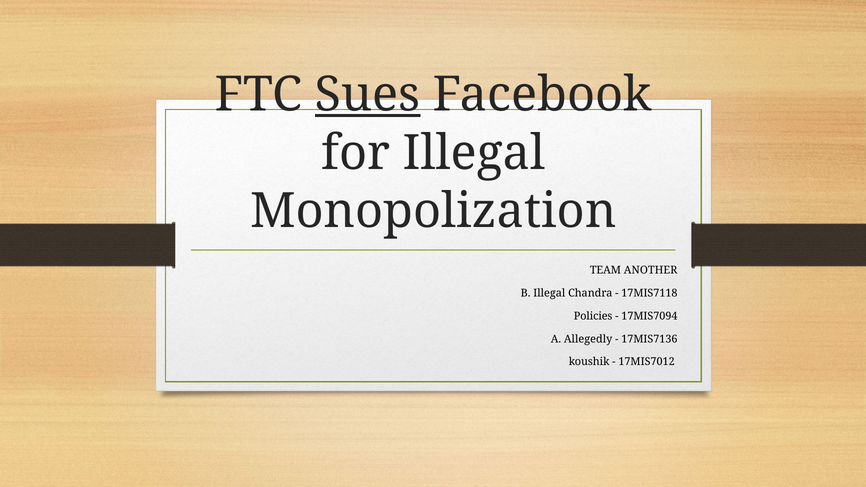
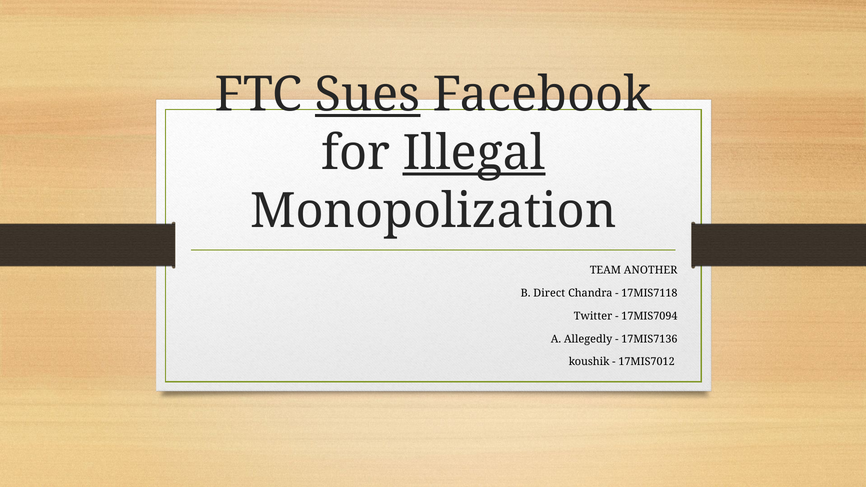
Illegal at (474, 153) underline: none -> present
B Illegal: Illegal -> Direct
Policies: Policies -> Twitter
